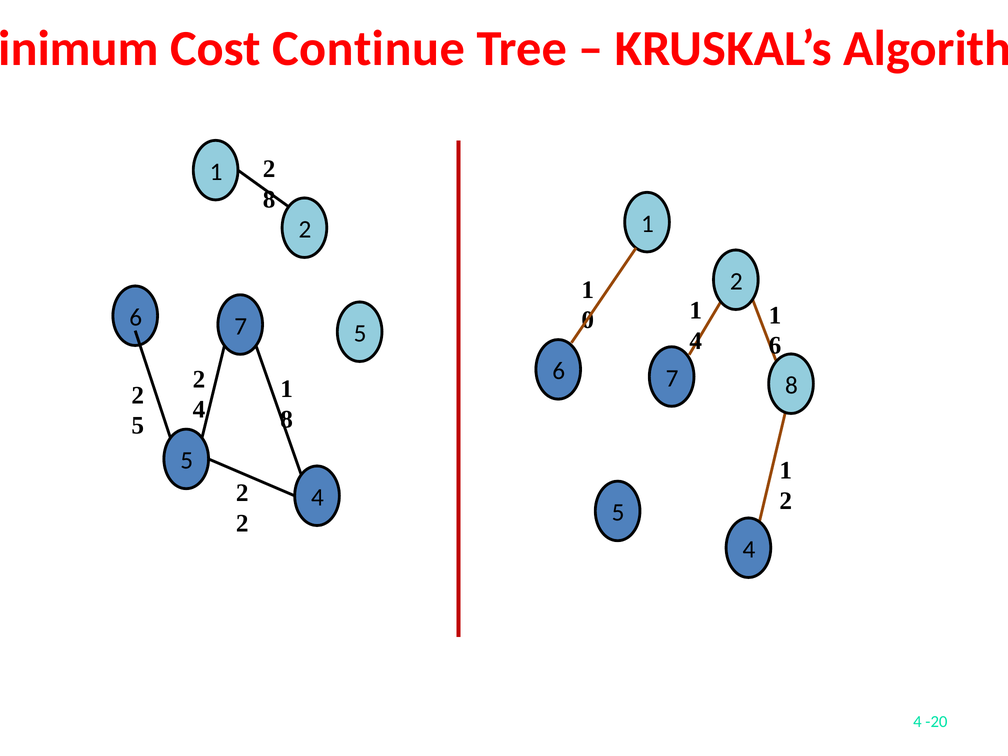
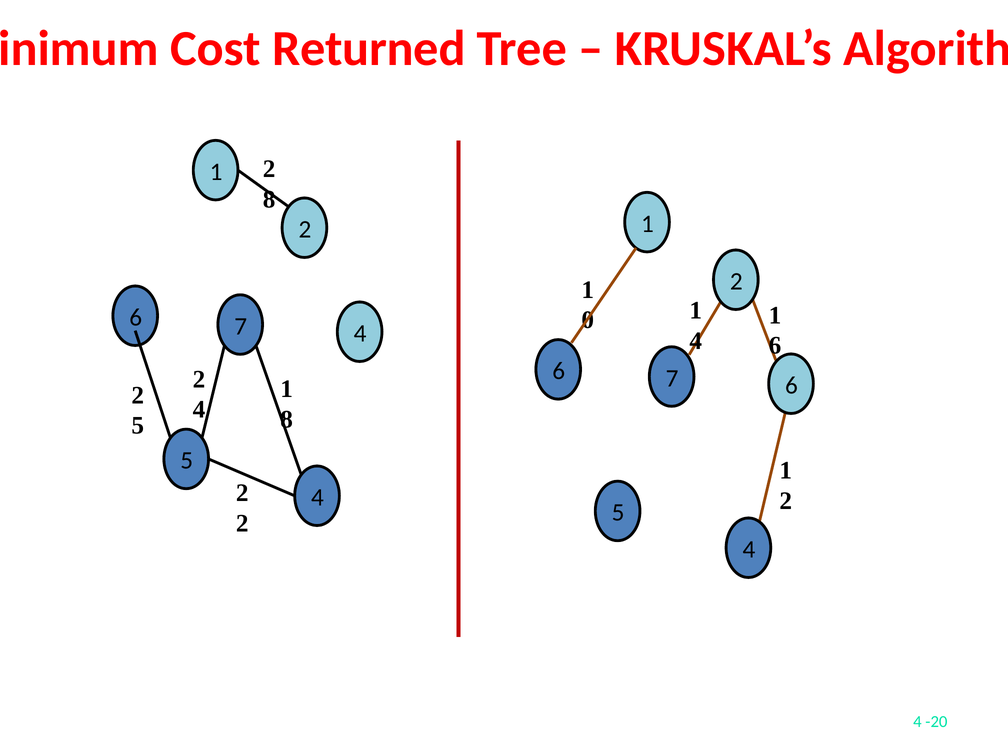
Continue: Continue -> Returned
7 5: 5 -> 4
7 8: 8 -> 6
